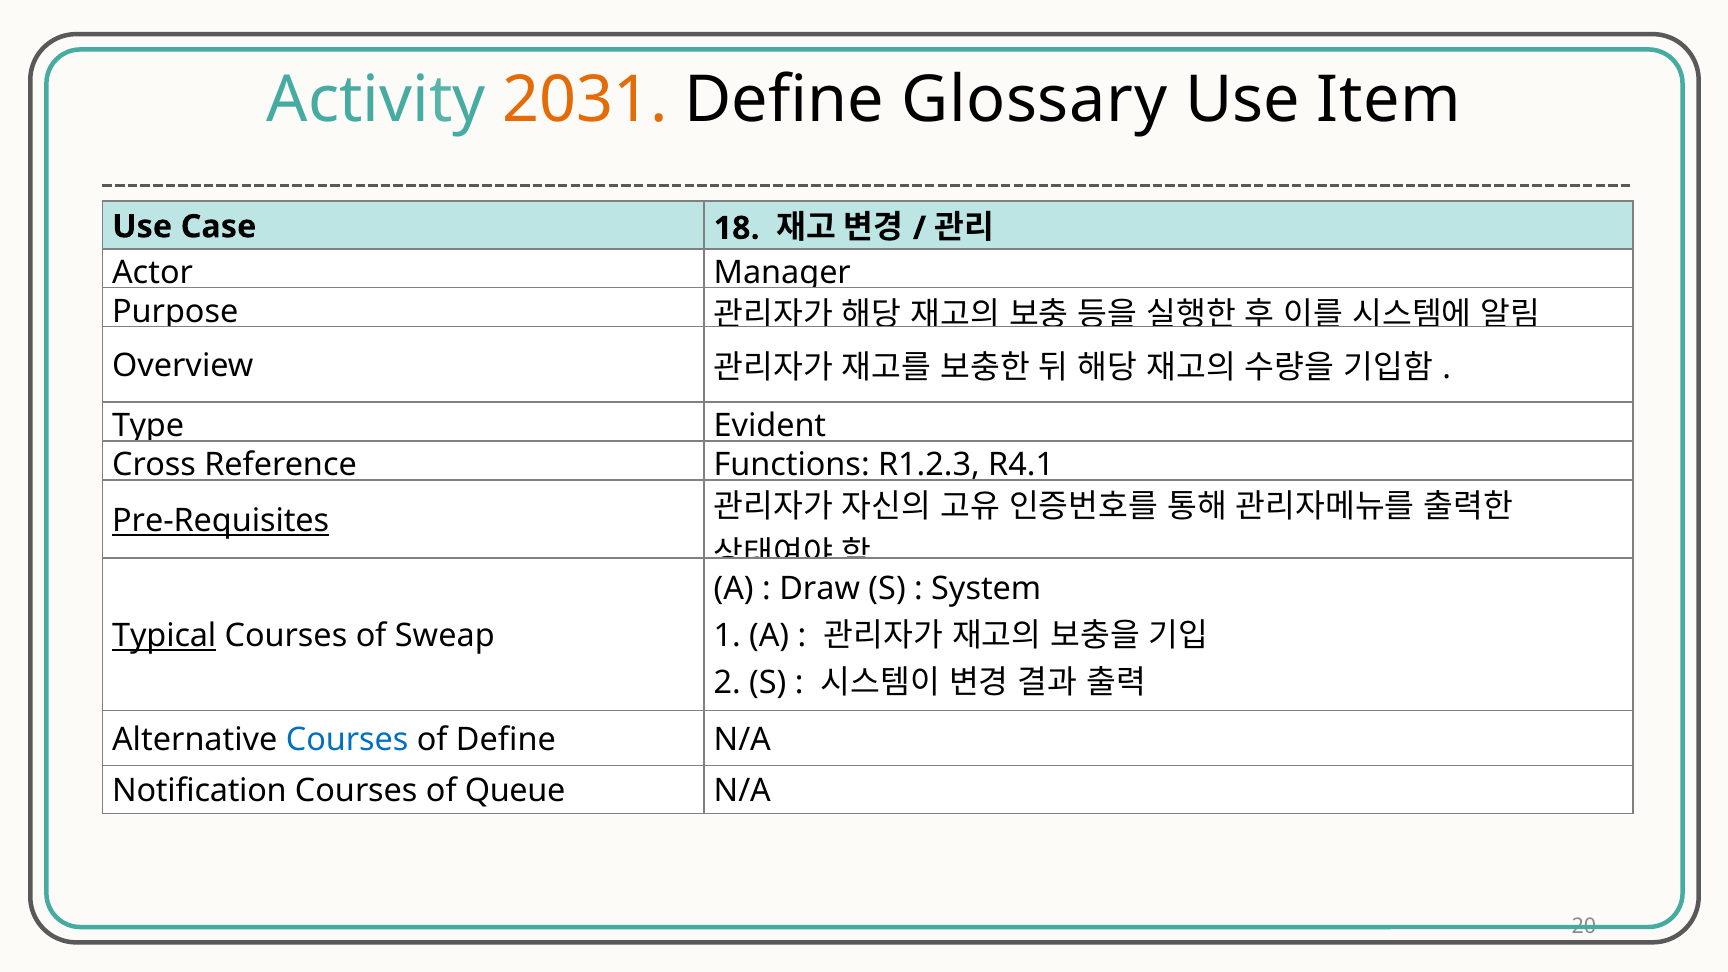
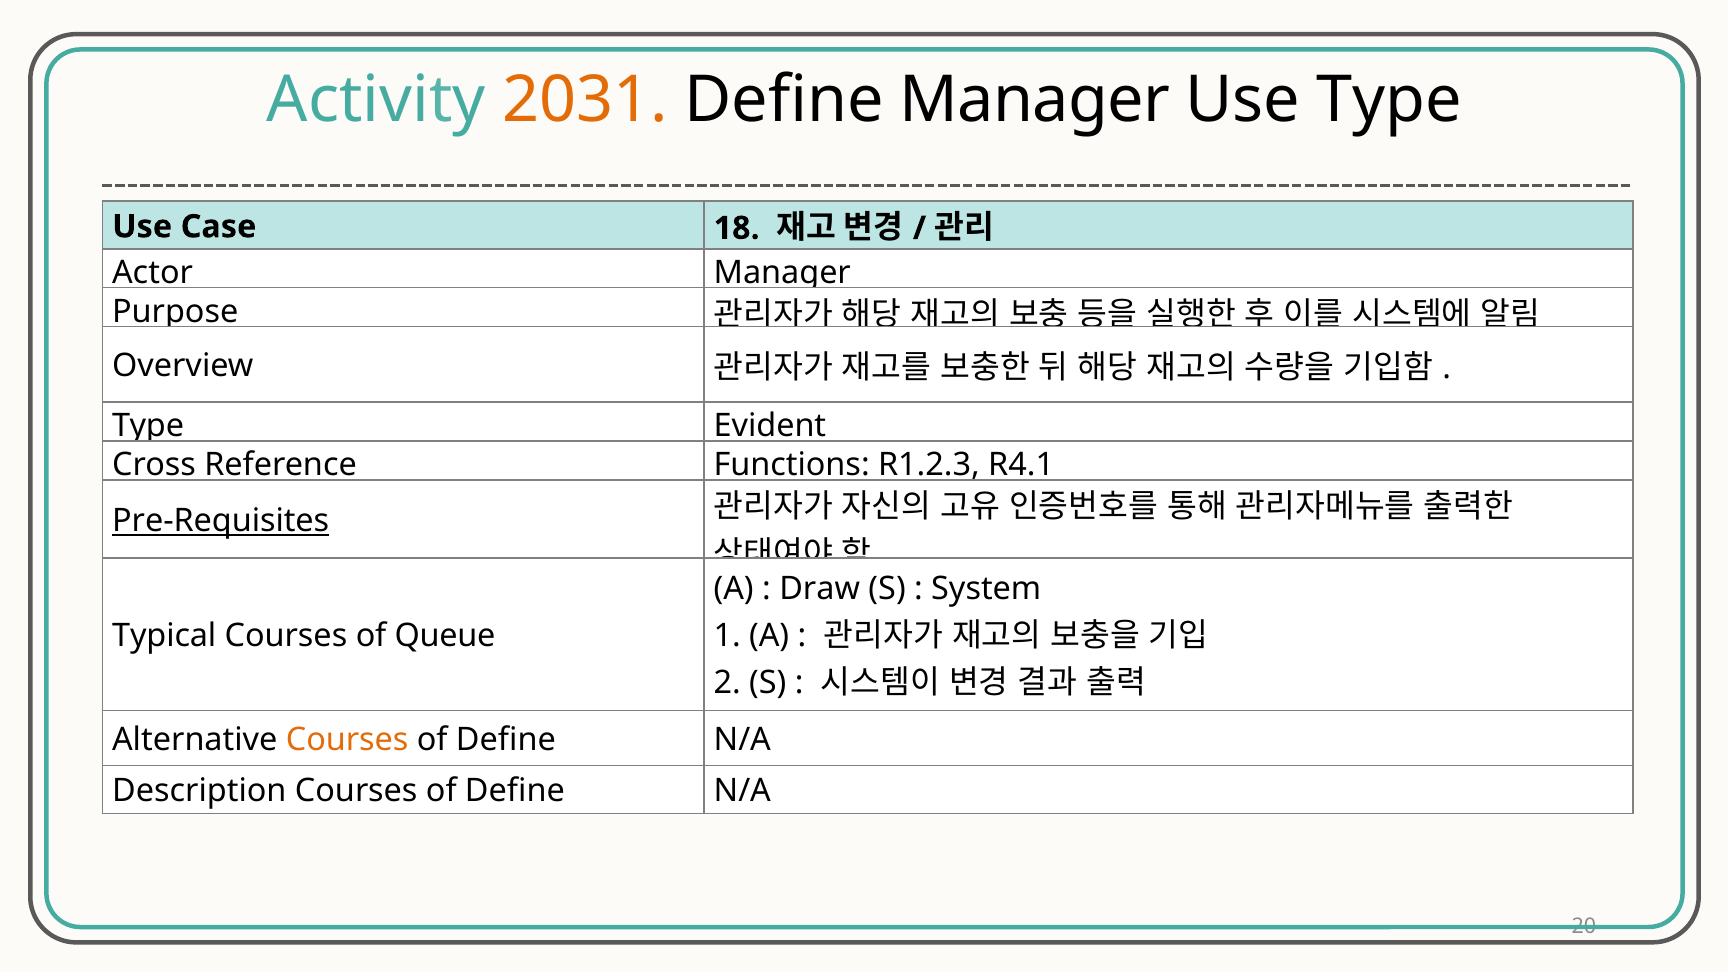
Define Glossary: Glossary -> Manager
Use Item: Item -> Type
Typical underline: present -> none
Sweap: Sweap -> Queue
Courses at (347, 740) colour: blue -> orange
Notification: Notification -> Description
Queue at (515, 791): Queue -> Define
